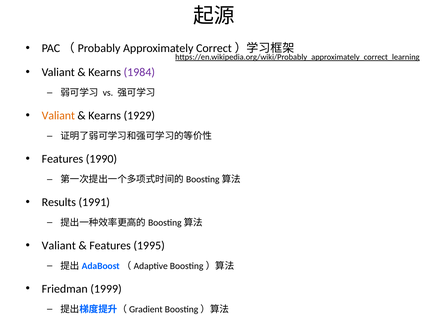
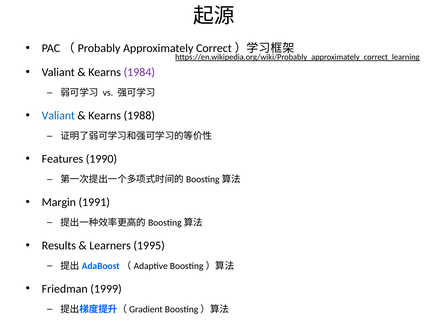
Valiant at (58, 116) colour: orange -> blue
1929: 1929 -> 1988
Results: Results -> Margin
Valiant at (59, 245): Valiant -> Results
Features at (110, 245): Features -> Learners
